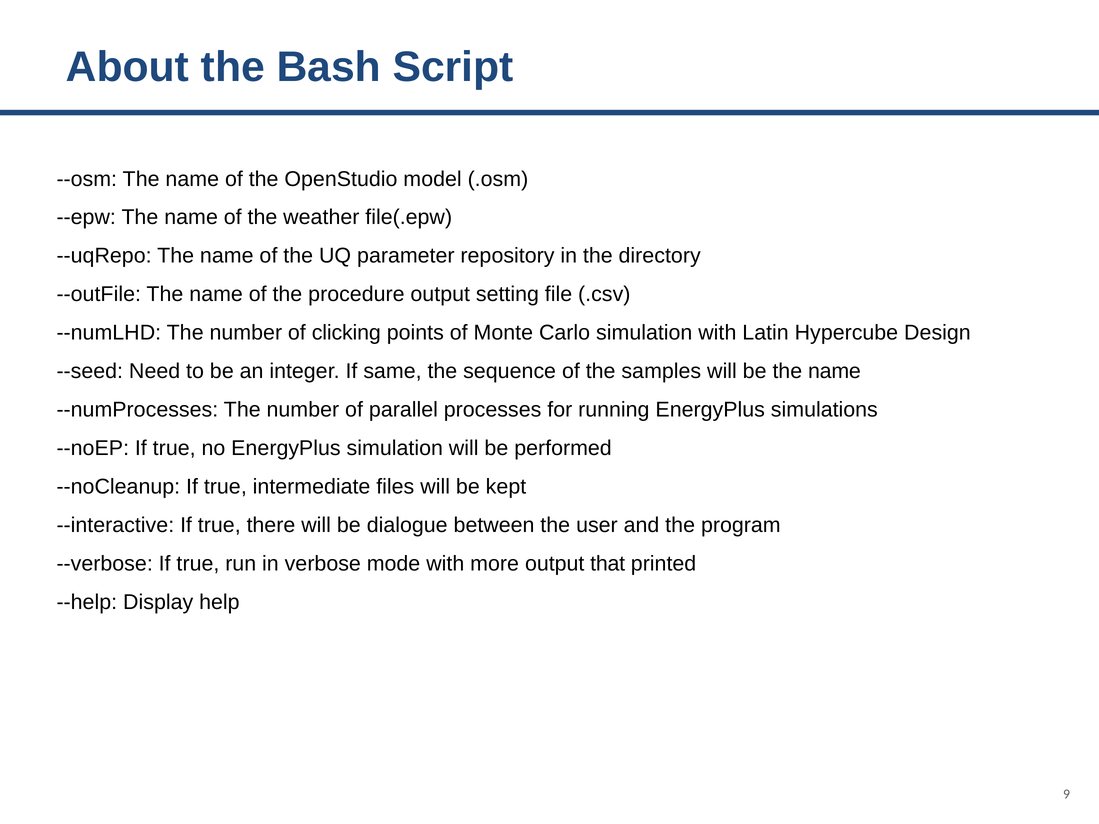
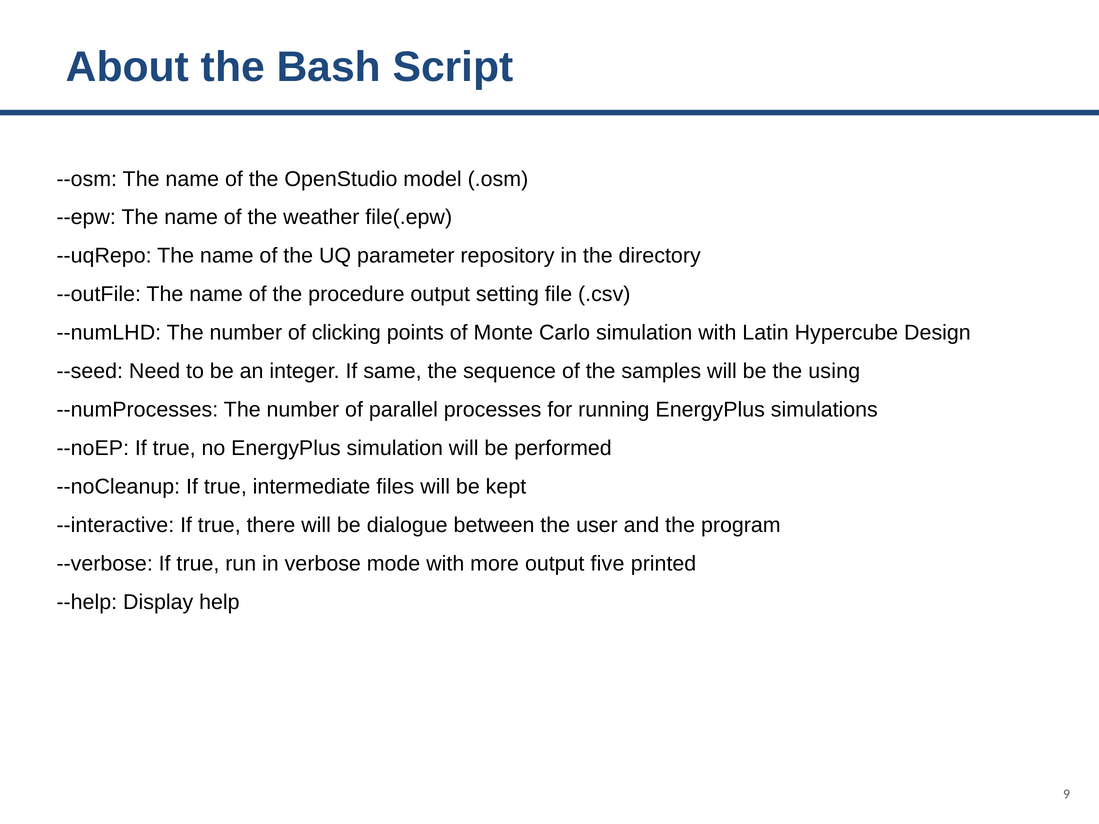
be the name: name -> using
that: that -> five
